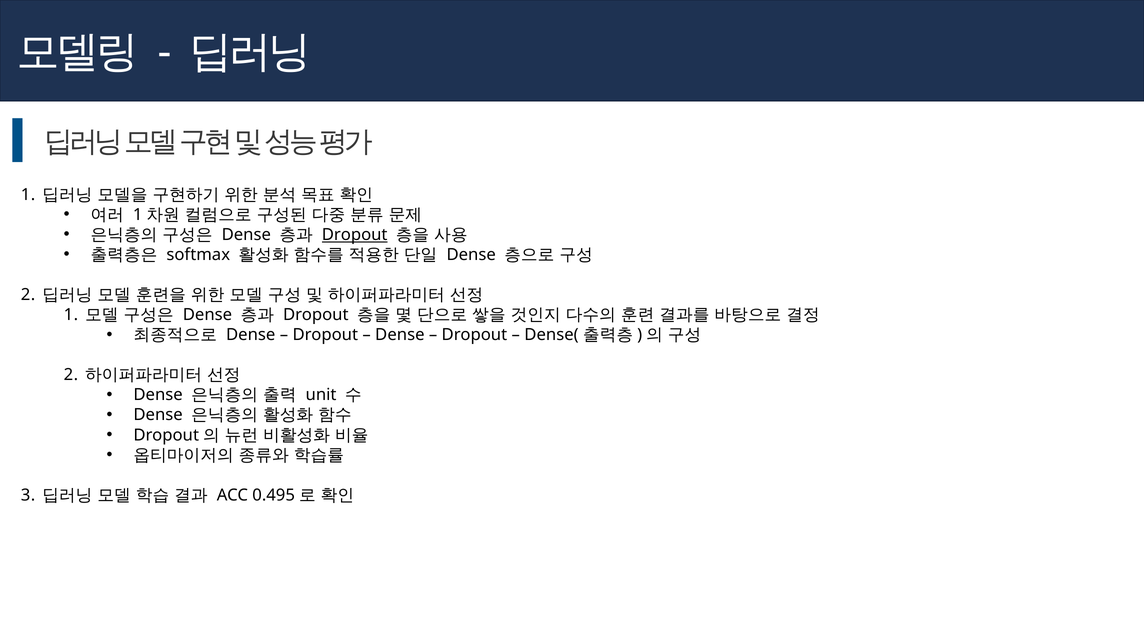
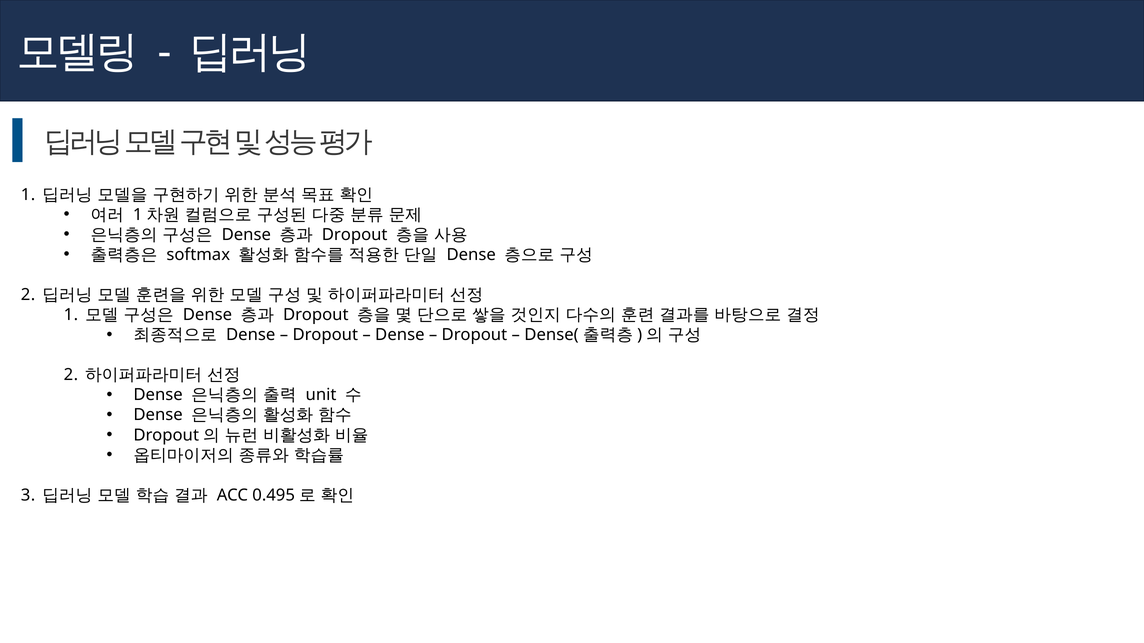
Dropout at (355, 235) underline: present -> none
